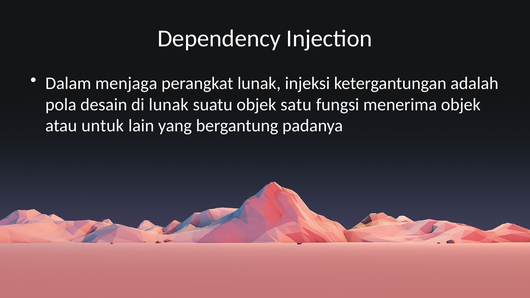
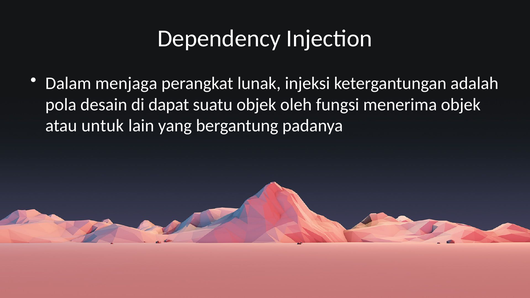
di lunak: lunak -> dapat
satu: satu -> oleh
